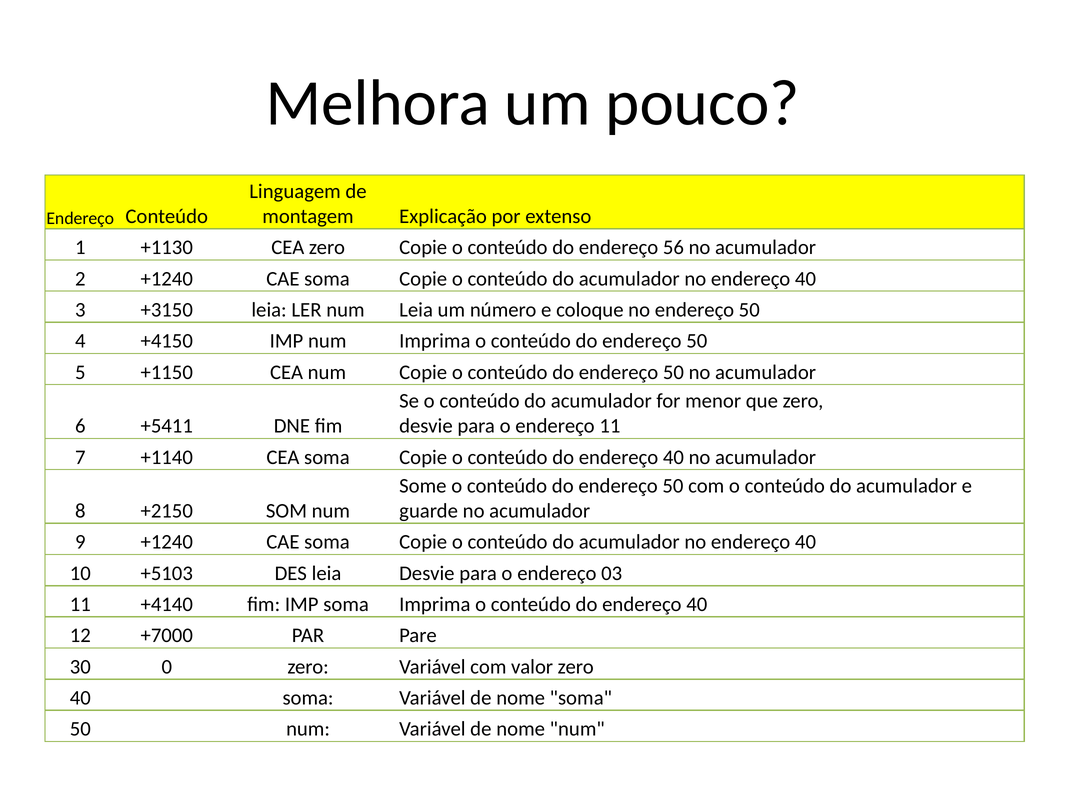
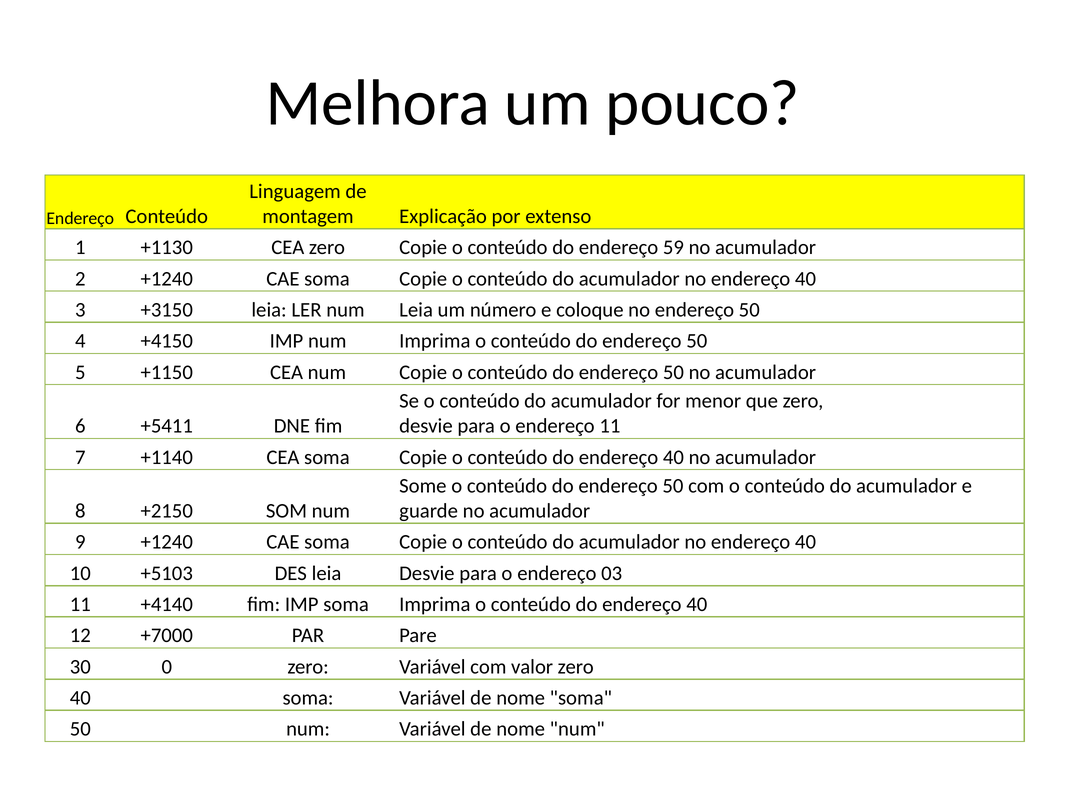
56: 56 -> 59
